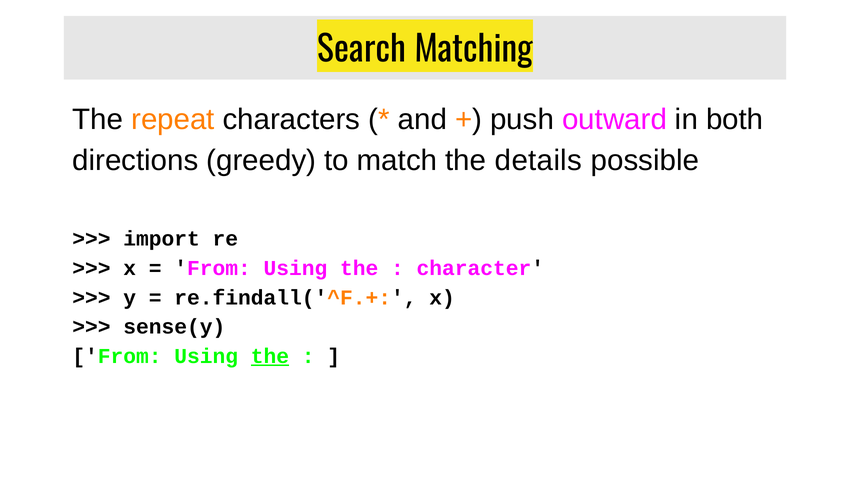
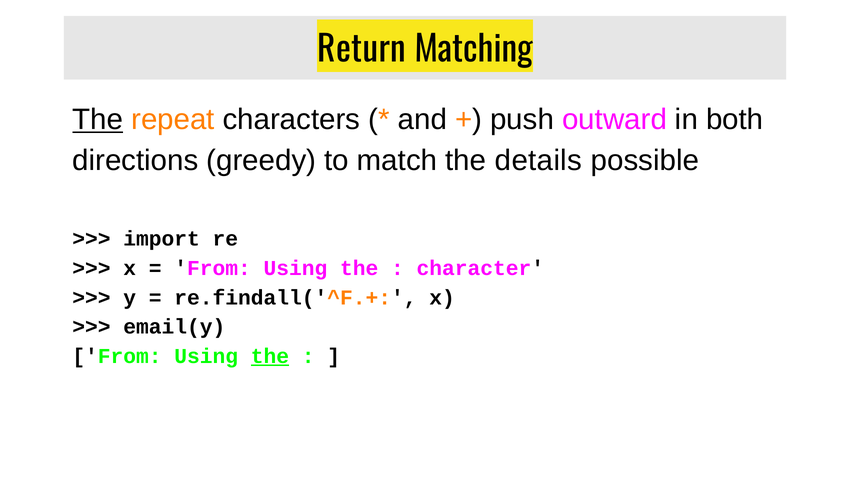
Search: Search -> Return
The at (98, 120) underline: none -> present
sense(y: sense(y -> email(y
